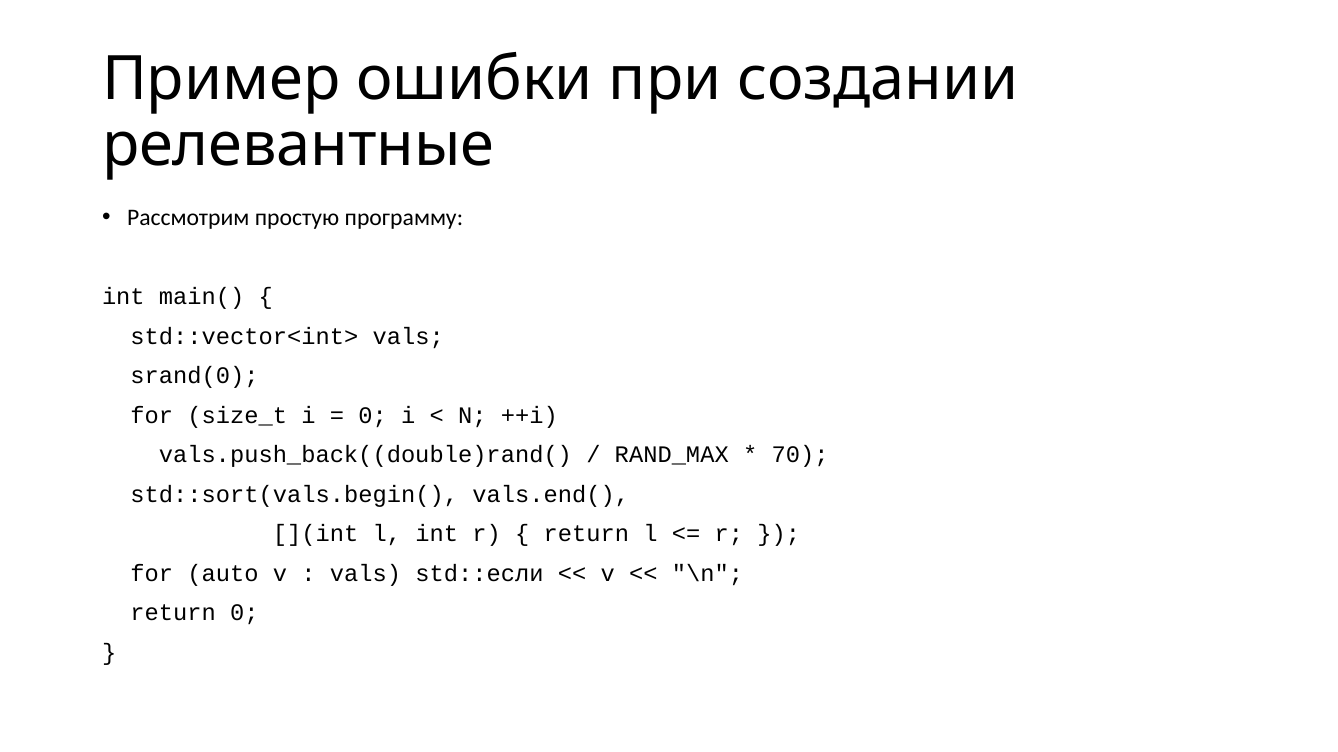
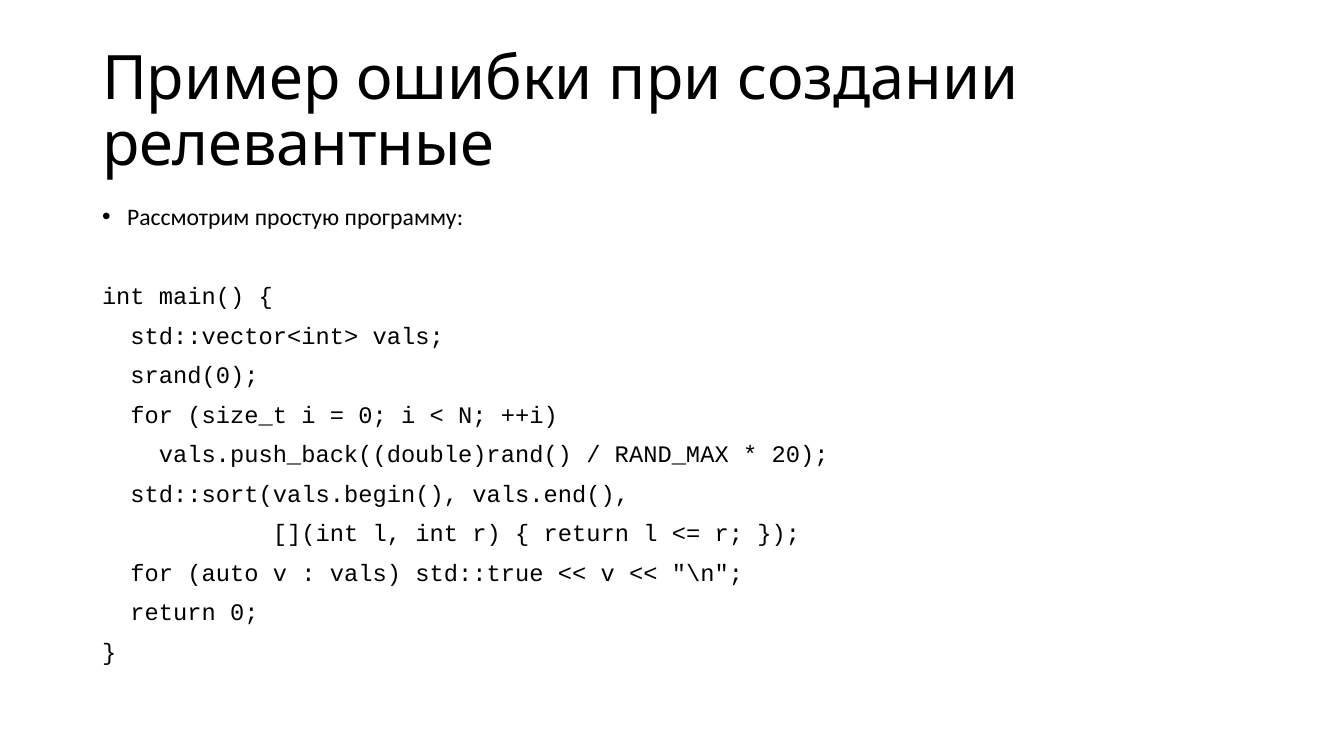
70: 70 -> 20
std::если: std::если -> std::true
